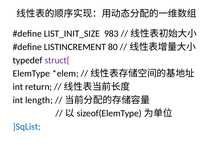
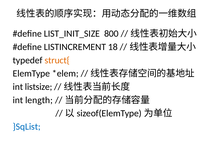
983: 983 -> 800
80: 80 -> 18
struct{ colour: purple -> orange
return: return -> listsize
